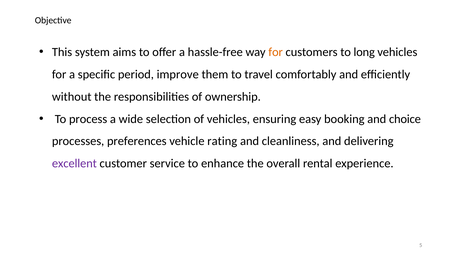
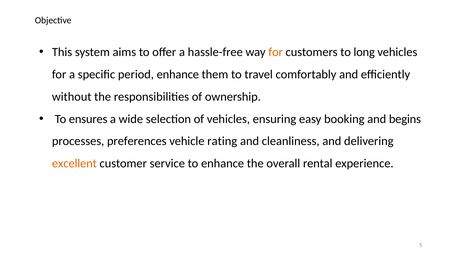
period improve: improve -> enhance
process: process -> ensures
choice: choice -> begins
excellent colour: purple -> orange
